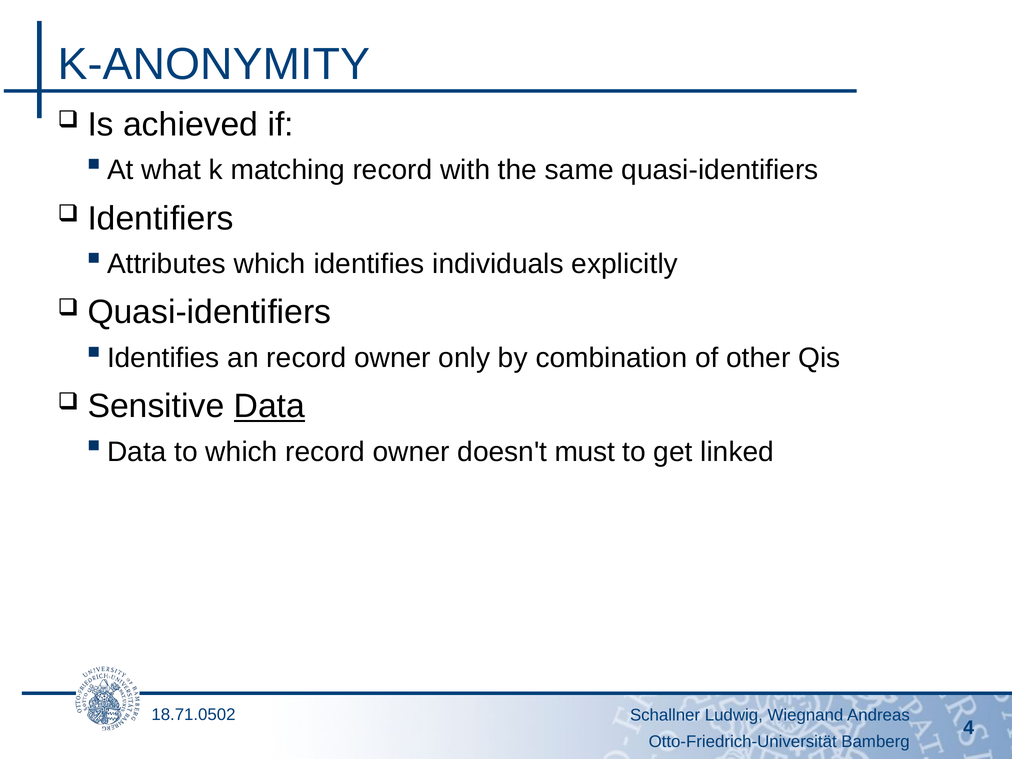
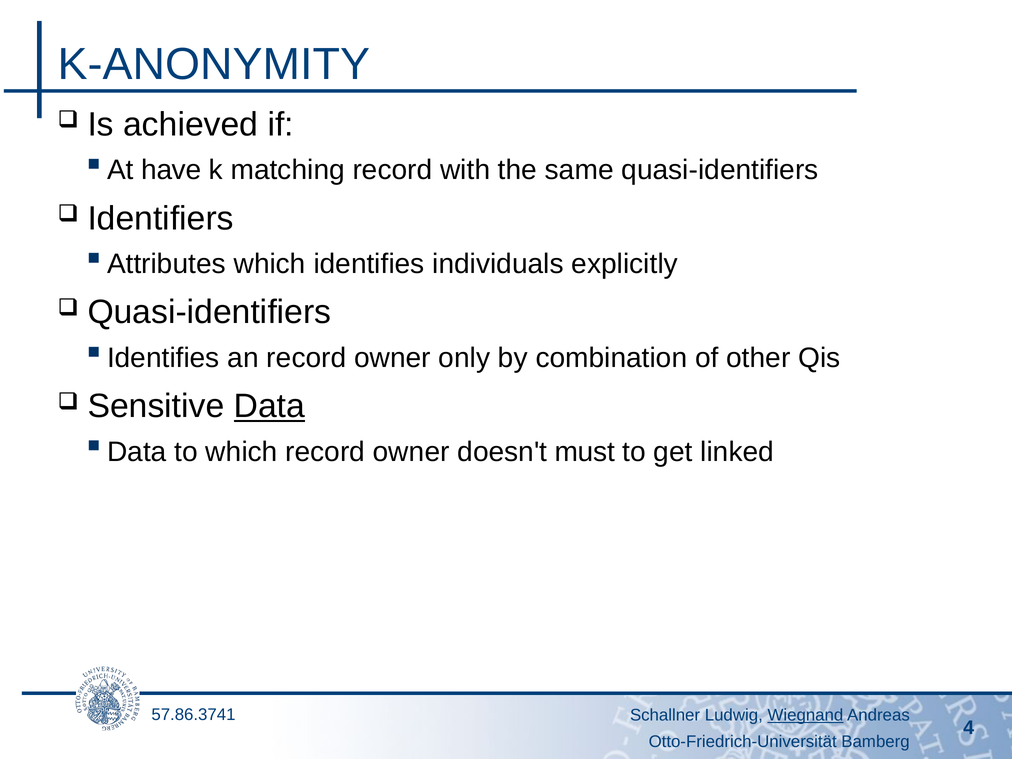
what: what -> have
18.71.0502: 18.71.0502 -> 57.86.3741
Wiegnand underline: none -> present
